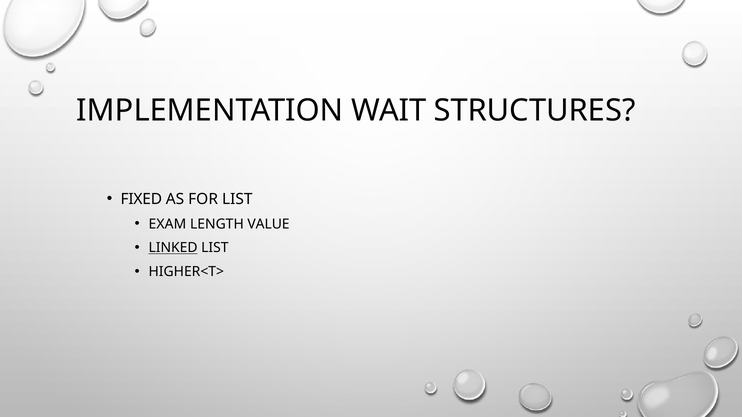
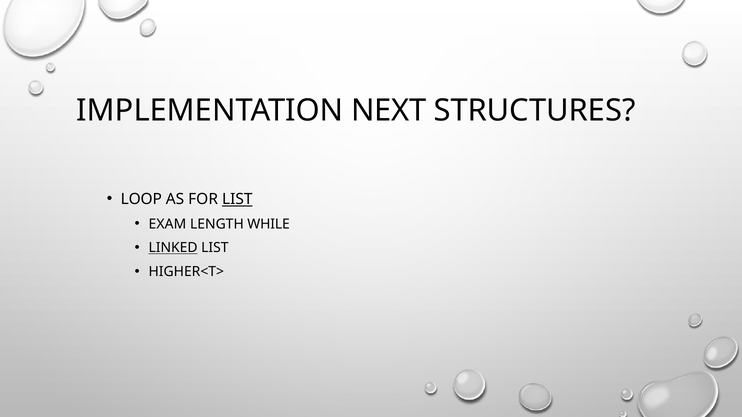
WAIT: WAIT -> NEXT
FIXED: FIXED -> LOOP
LIST at (237, 199) underline: none -> present
VALUE: VALUE -> WHILE
